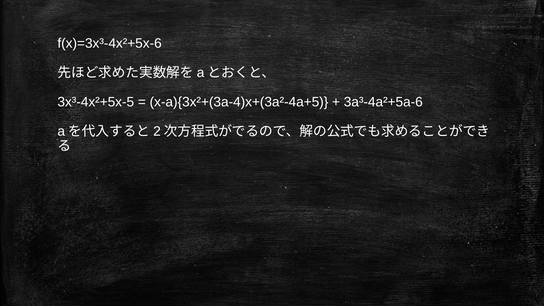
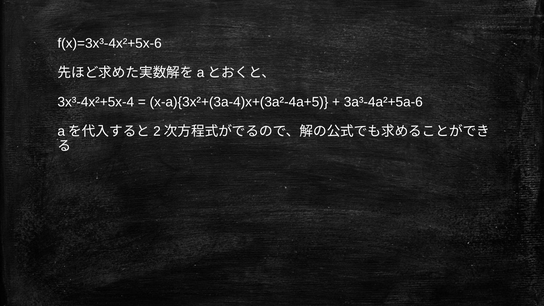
3x³-4x²+5x-5: 3x³-4x²+5x-5 -> 3x³-4x²+5x-4
